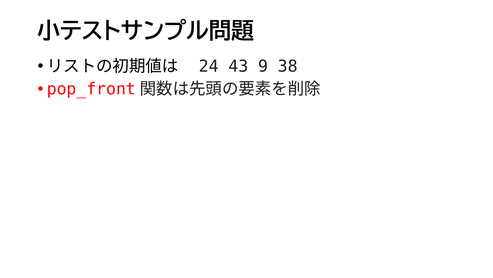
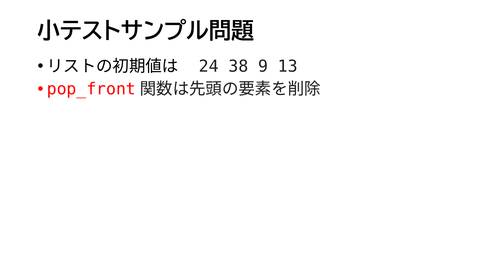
43: 43 -> 38
38: 38 -> 13
